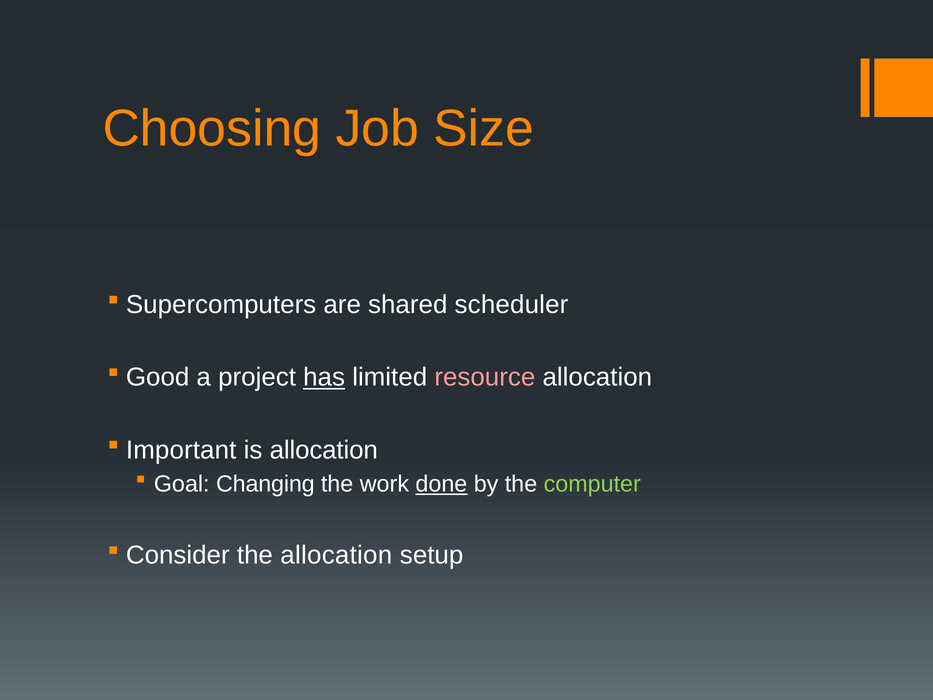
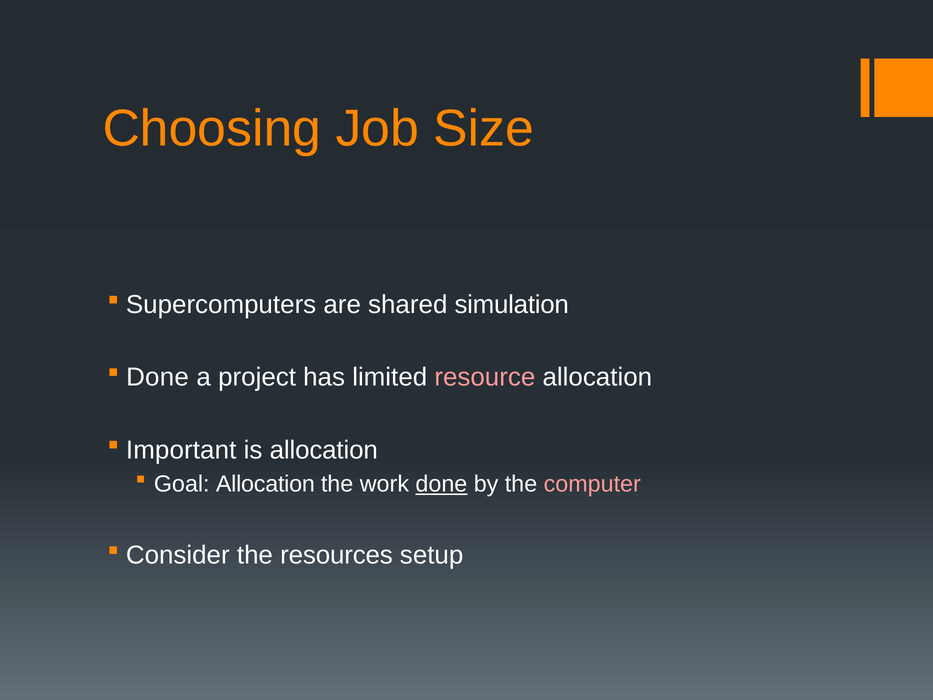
scheduler: scheduler -> simulation
Good at (158, 377): Good -> Done
has underline: present -> none
Goal Changing: Changing -> Allocation
computer colour: light green -> pink
the allocation: allocation -> resources
